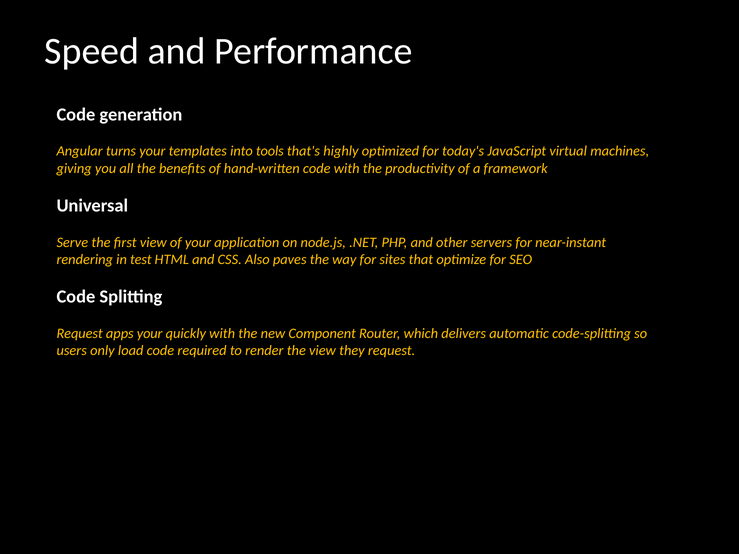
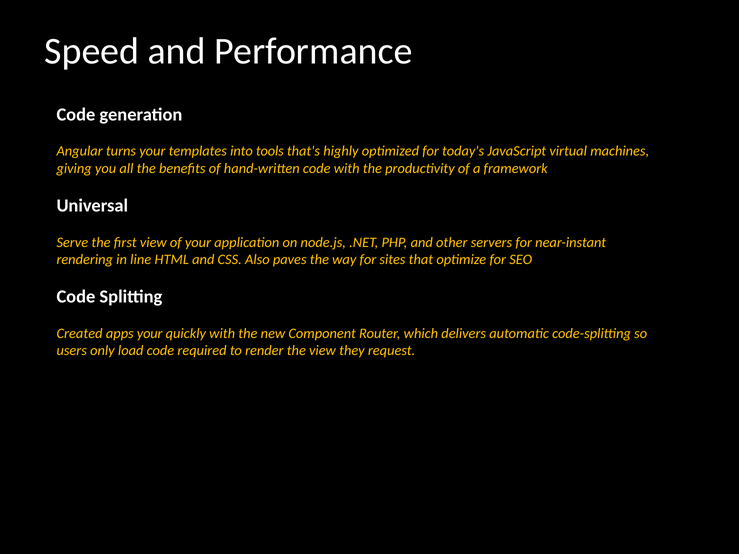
test: test -> line
Request at (80, 334): Request -> Created
